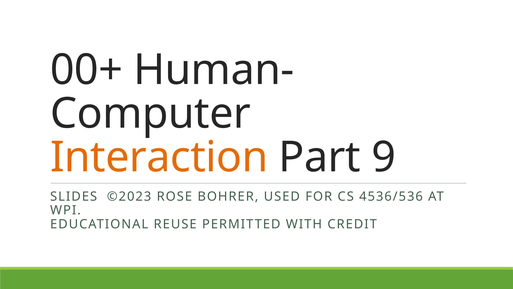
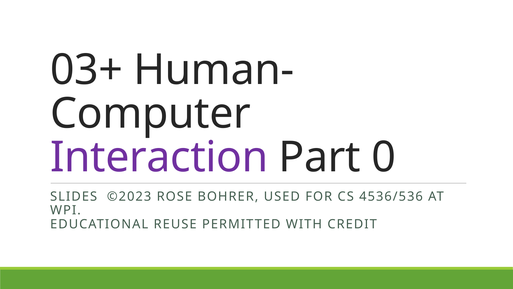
00+: 00+ -> 03+
Interaction colour: orange -> purple
9: 9 -> 0
